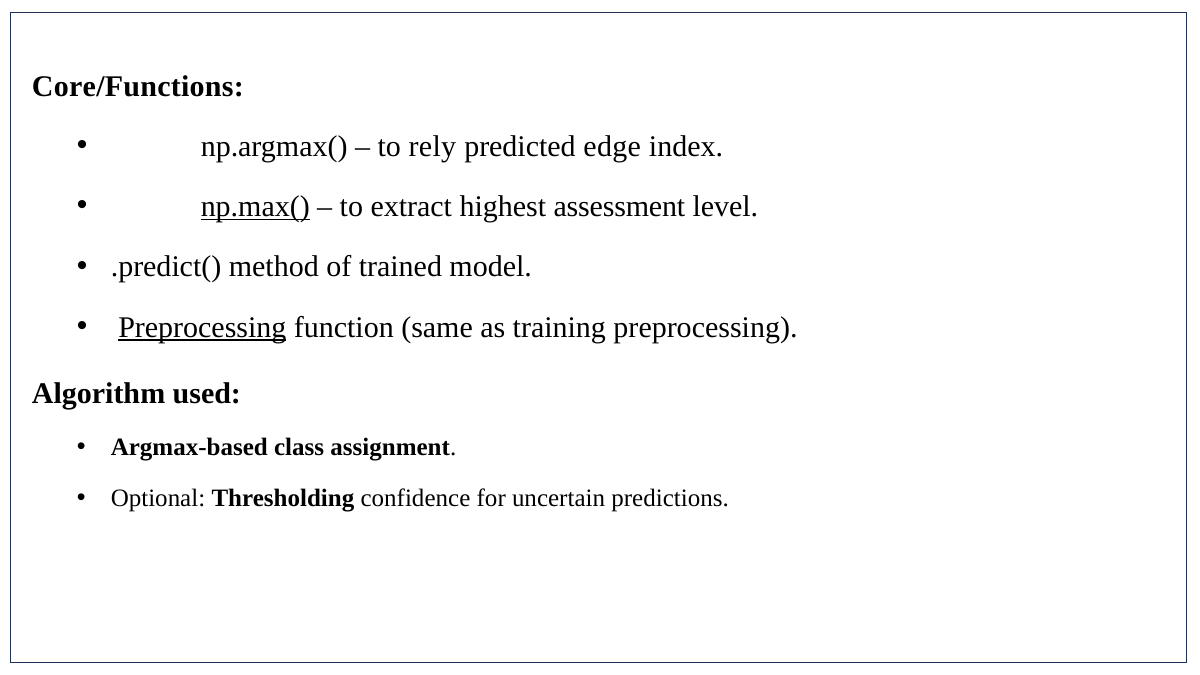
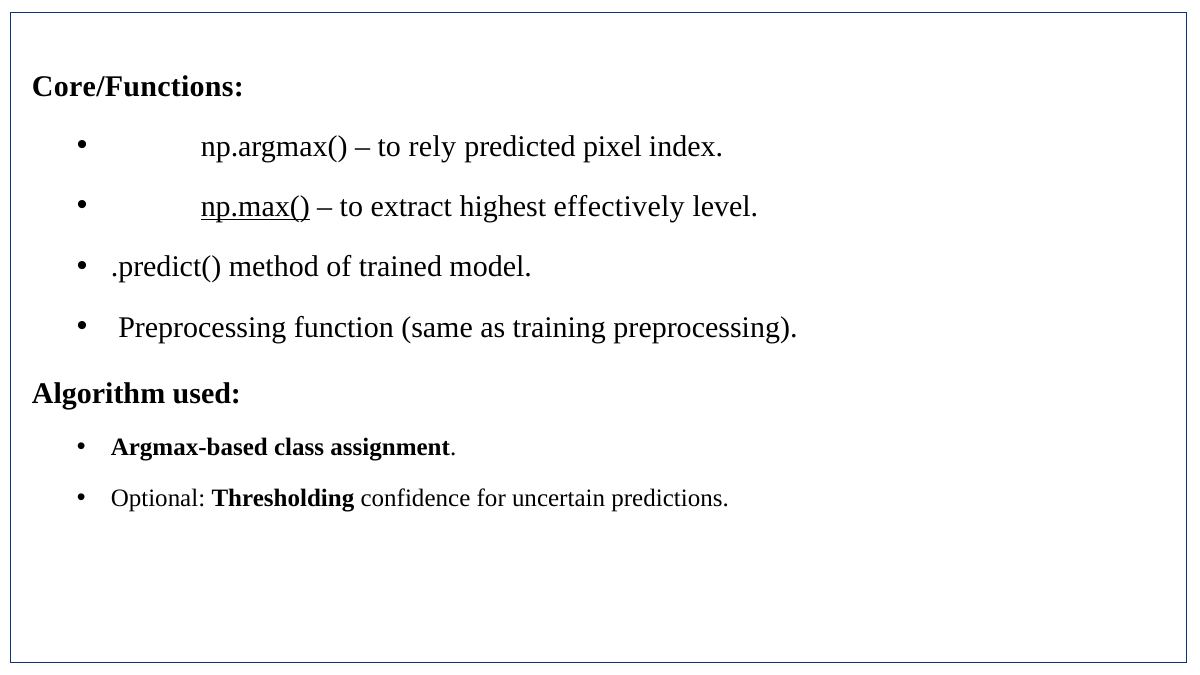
edge: edge -> pixel
assessment: assessment -> effectively
Preprocessing at (202, 327) underline: present -> none
